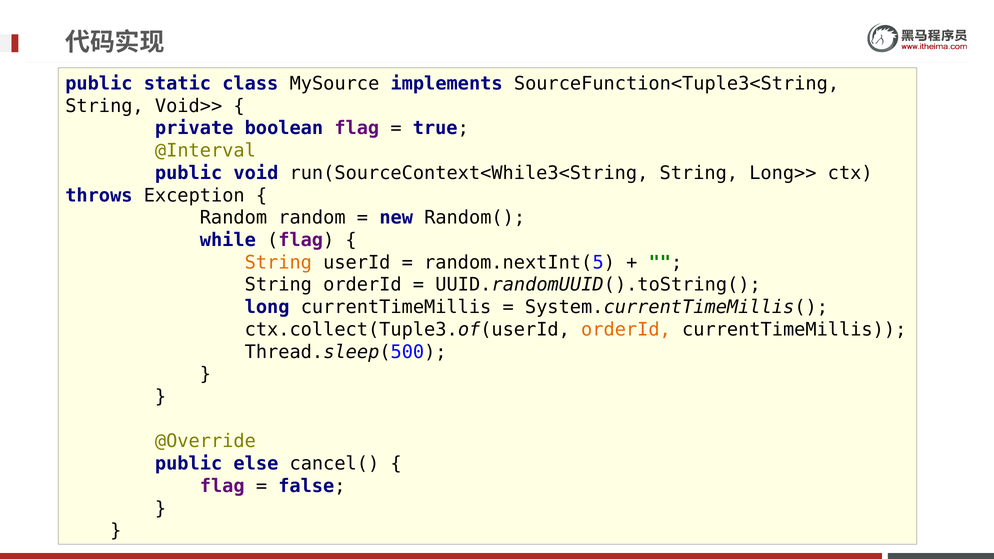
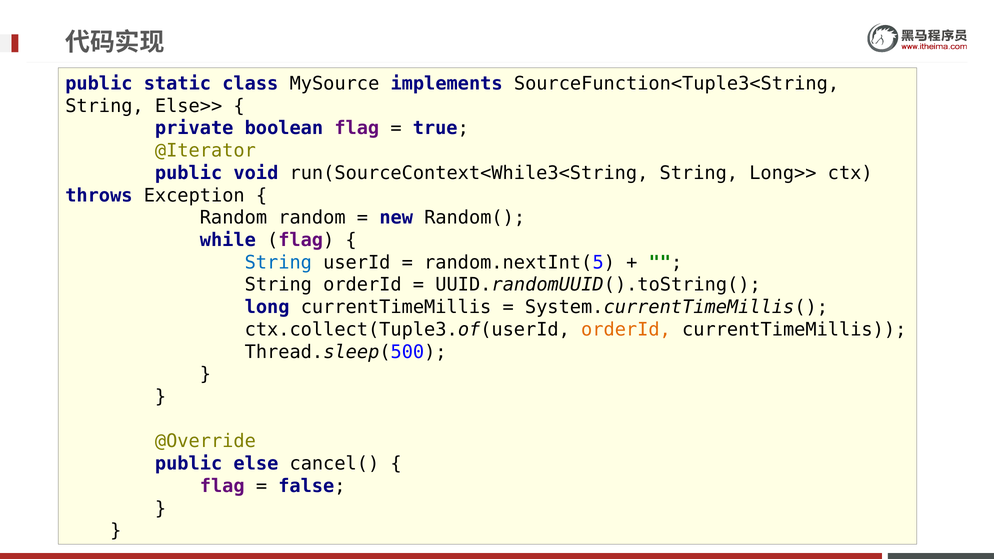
Void>>: Void>> -> Else>>
@Interval: @Interval -> @Iterator
String at (278, 263) colour: orange -> blue
